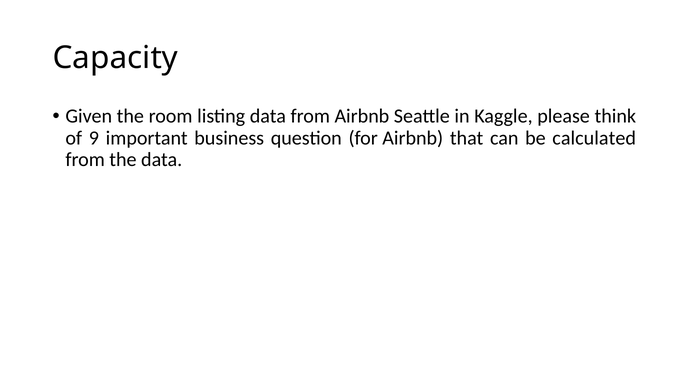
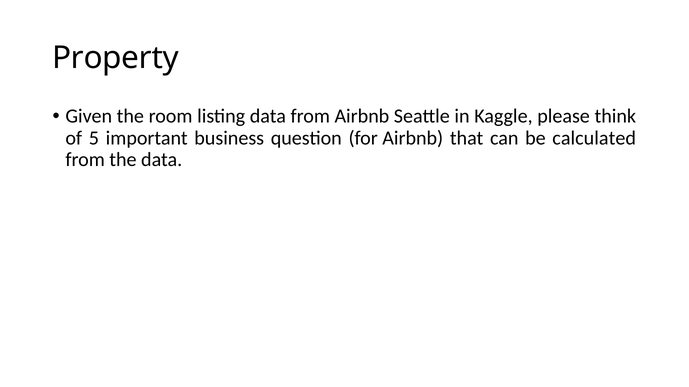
Capacity: Capacity -> Property
9: 9 -> 5
